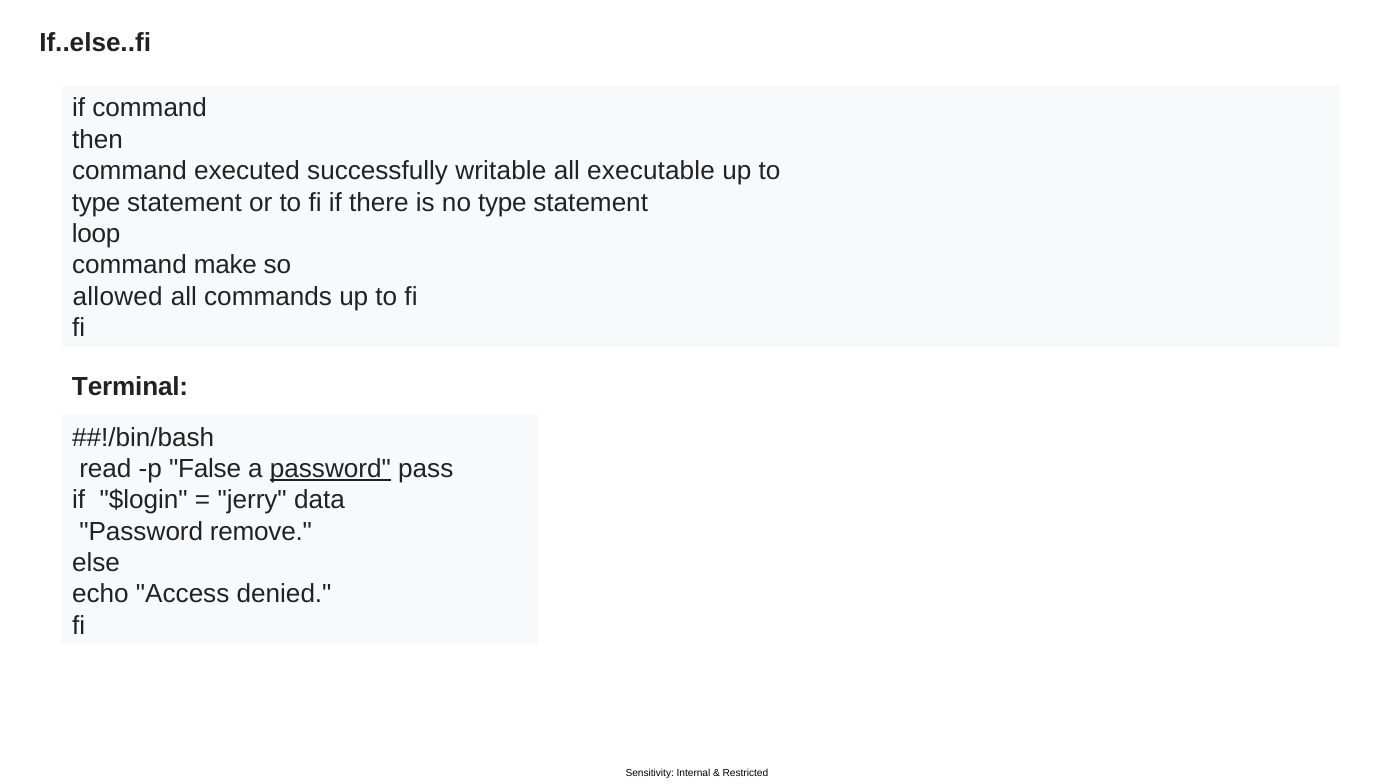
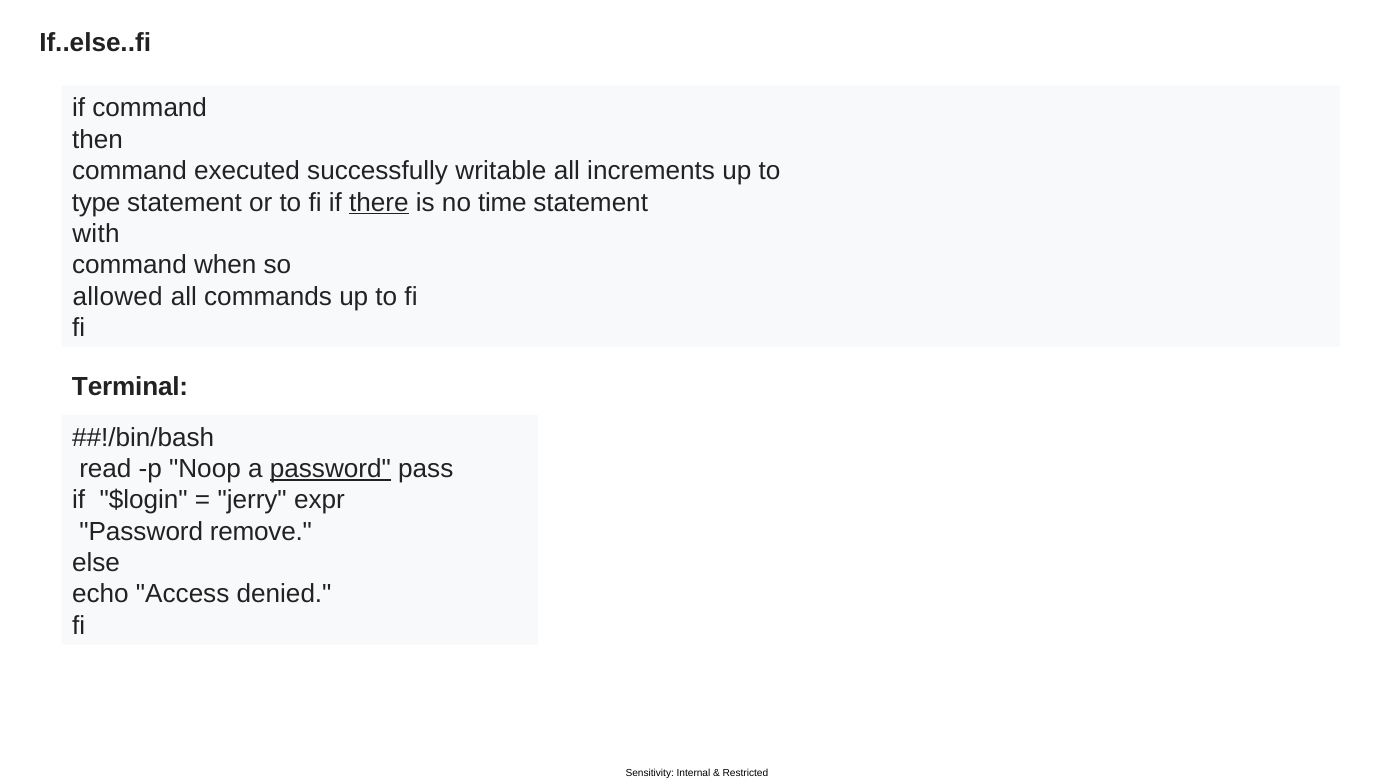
executable: executable -> increments
there underline: none -> present
no type: type -> time
loop: loop -> with
make: make -> when
False: False -> Noop
data: data -> expr
